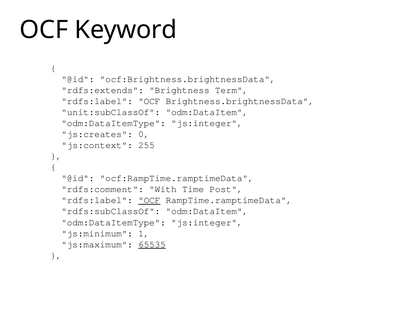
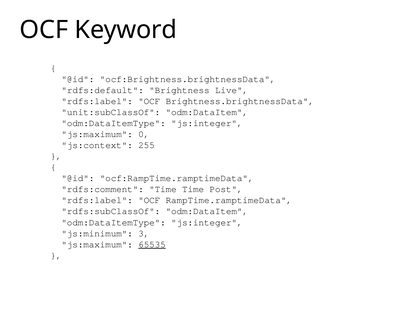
rdfs:extends: rdfs:extends -> rdfs:default
Term: Term -> Live
js:creates at (97, 134): js:creates -> js:maximum
rdfs:comment With: With -> Time
OCF at (149, 200) underline: present -> none
1: 1 -> 3
